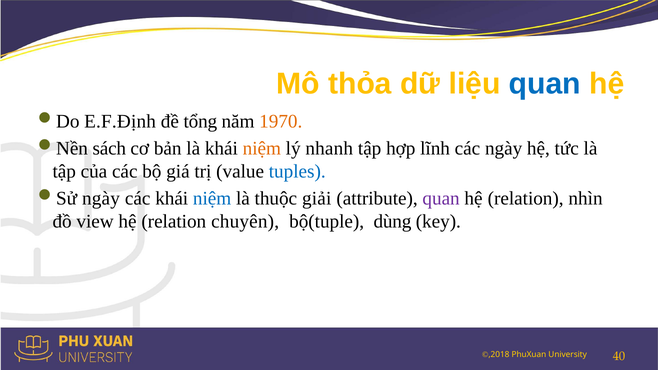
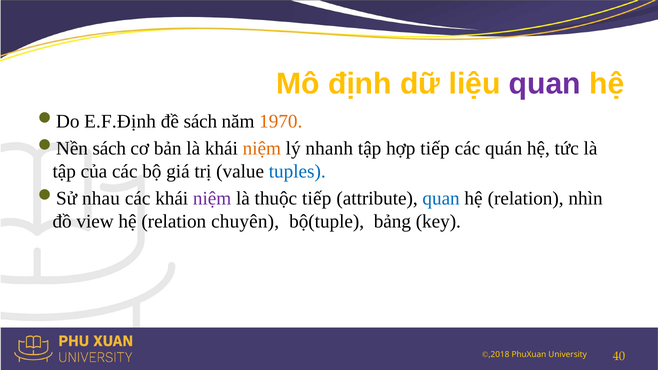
thỏa: thỏa -> định
quan at (545, 84) colour: blue -> purple
đề tổng: tổng -> sách
hợp lĩnh: lĩnh -> tiếp
các ngày: ngày -> quán
ngày at (101, 198): ngày -> nhau
niệm at (212, 198) colour: blue -> purple
thuộc giải: giải -> tiếp
quan at (441, 198) colour: purple -> blue
dùng: dùng -> bảng
